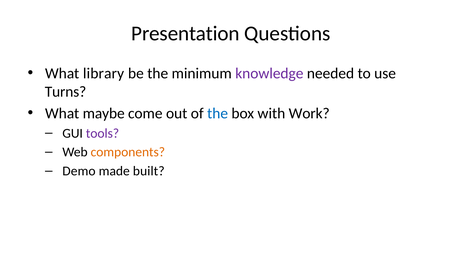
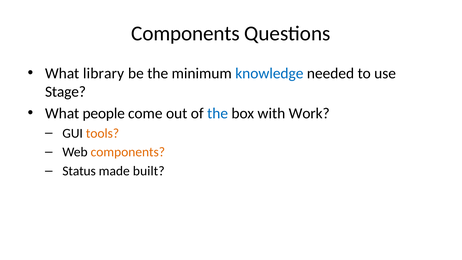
Presentation at (185, 34): Presentation -> Components
knowledge colour: purple -> blue
Turns: Turns -> Stage
maybe: maybe -> people
tools colour: purple -> orange
Demo: Demo -> Status
